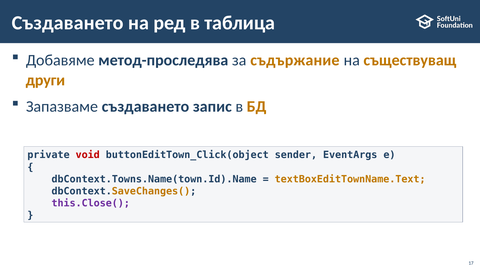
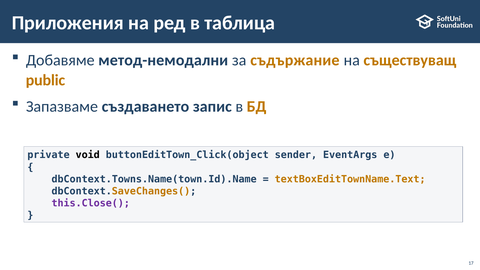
Създаването at (68, 23): Създаването -> Приложения
метод-проследява: метод-проследява -> метод-немодални
други: други -> public
void colour: red -> black
